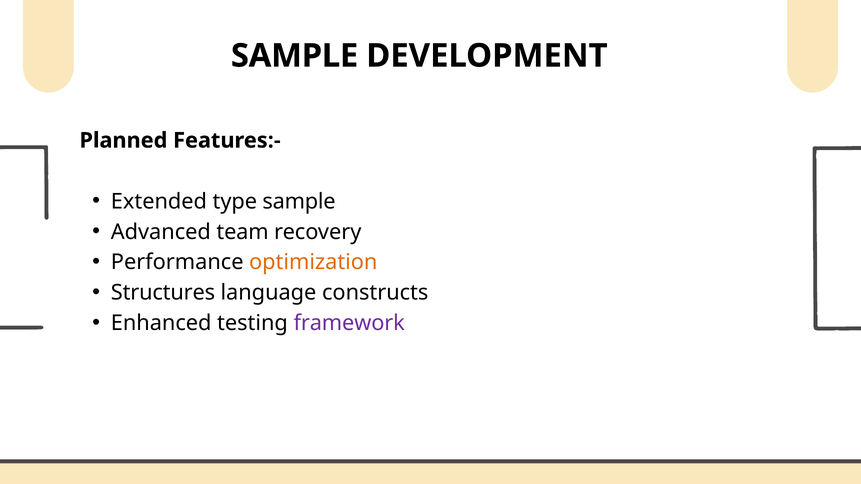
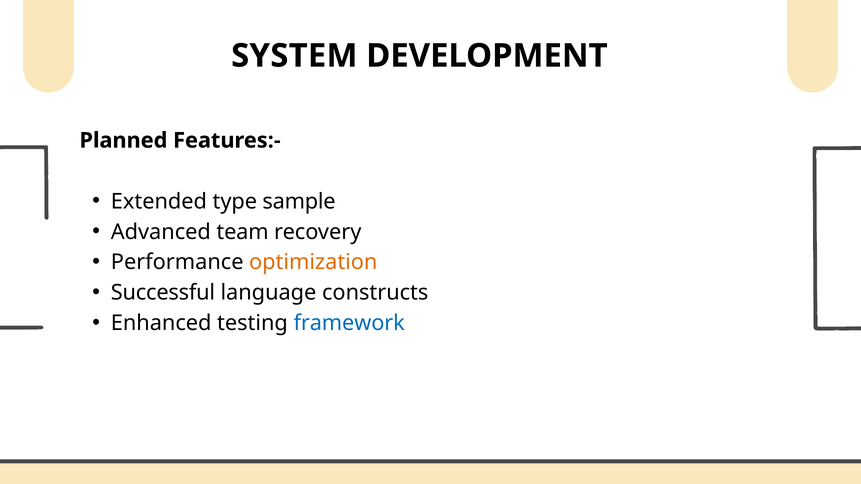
SAMPLE at (295, 56): SAMPLE -> SYSTEM
Structures: Structures -> Successful
framework colour: purple -> blue
